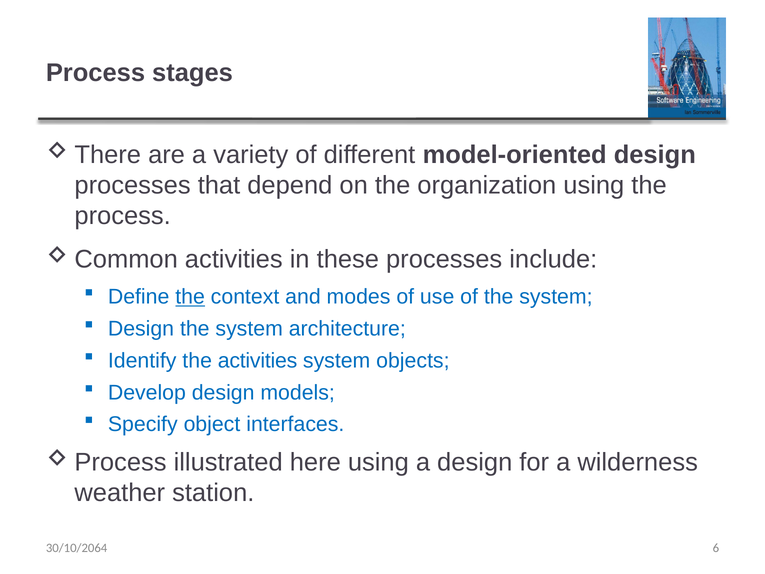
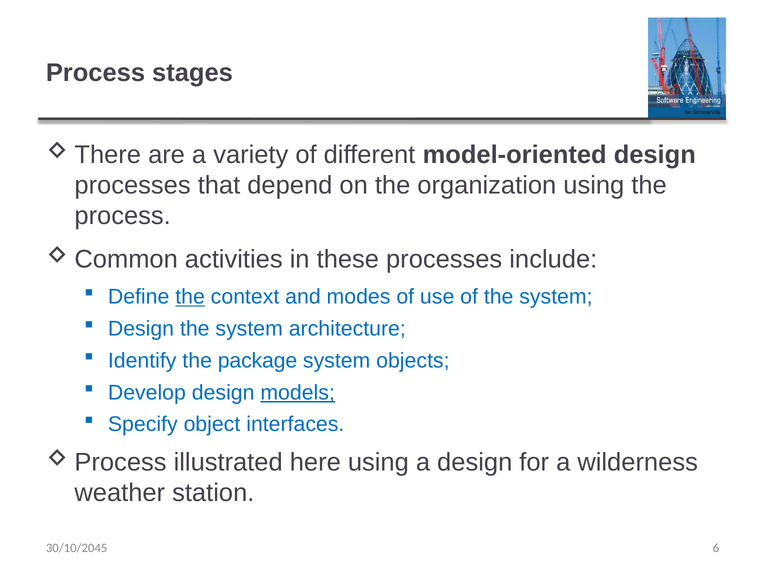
the activities: activities -> package
models underline: none -> present
30/10/2064: 30/10/2064 -> 30/10/2045
